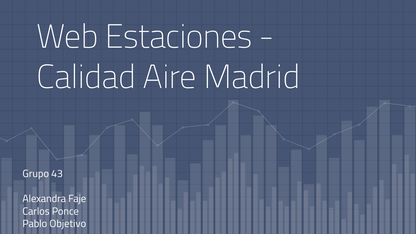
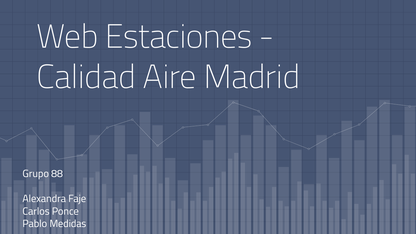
43: 43 -> 88
Objetivo: Objetivo -> Medidas
